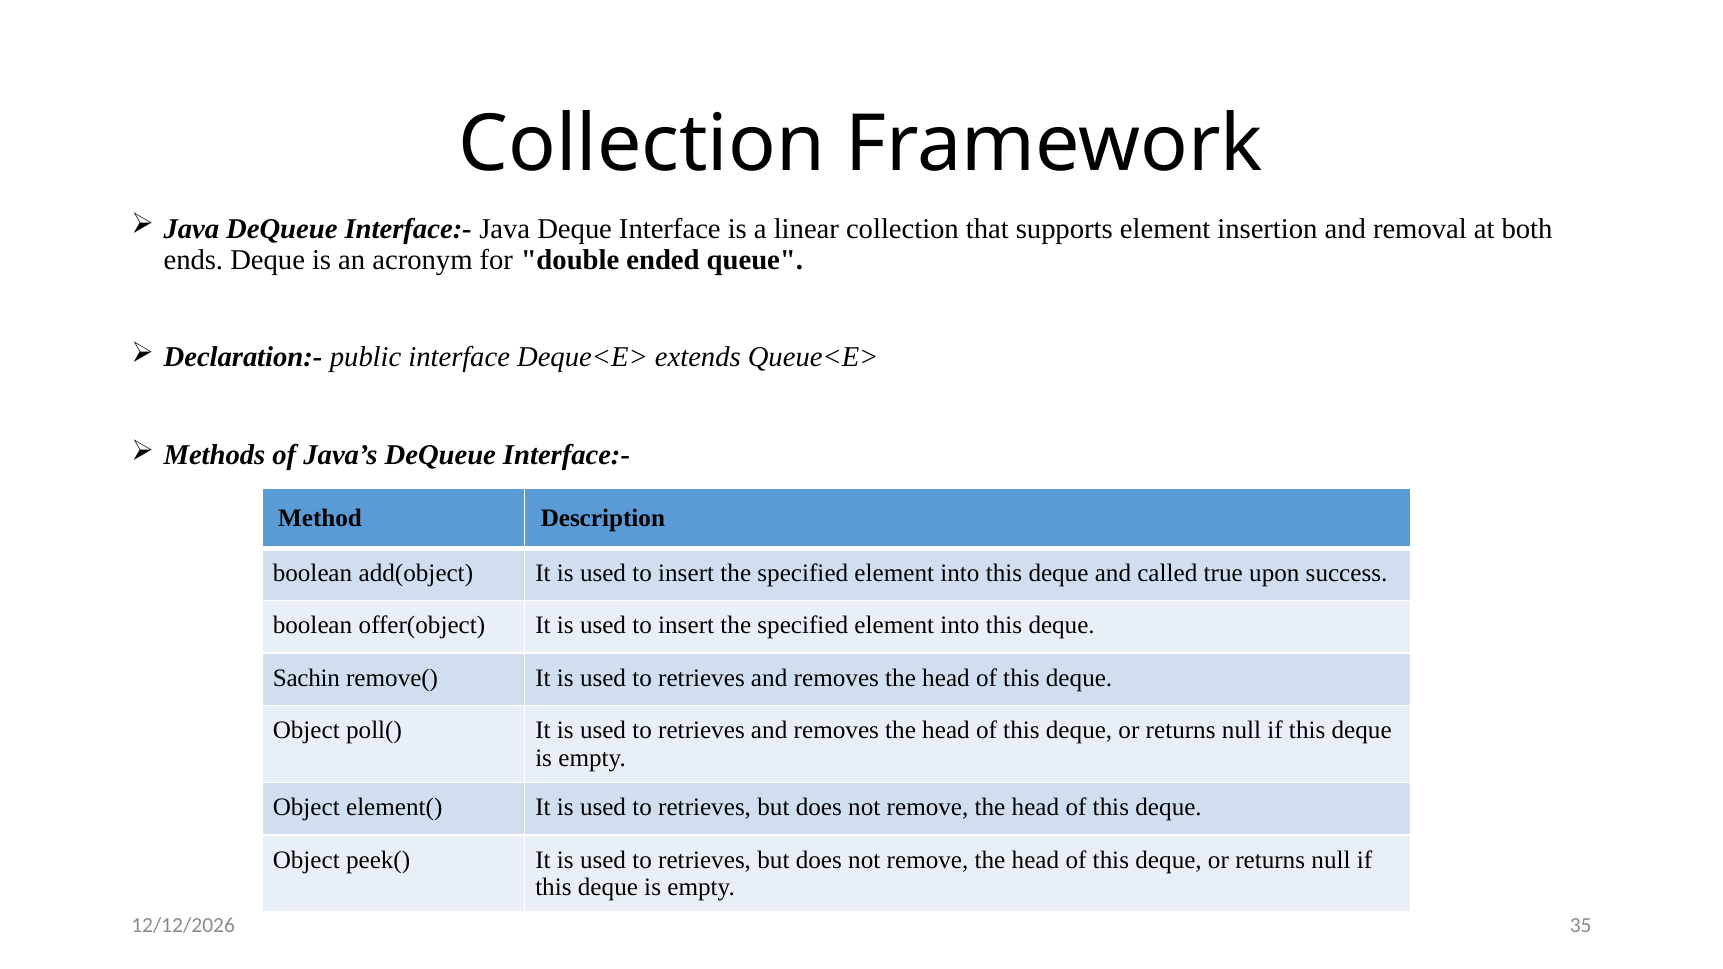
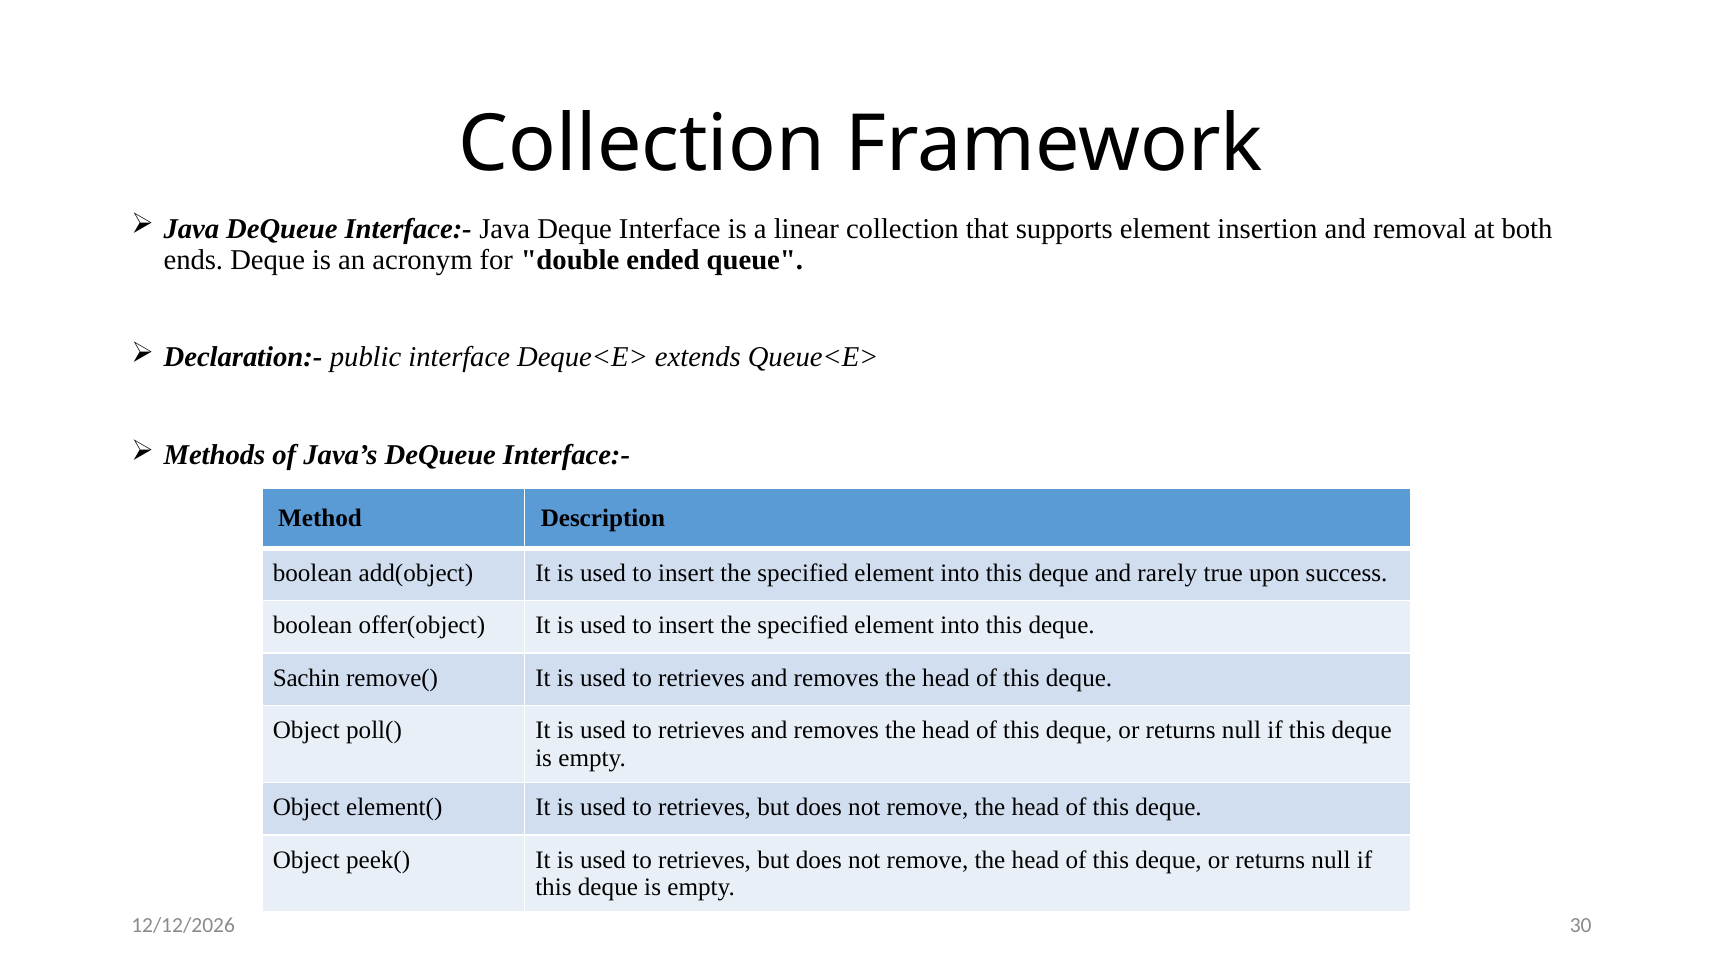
called: called -> rarely
35: 35 -> 30
